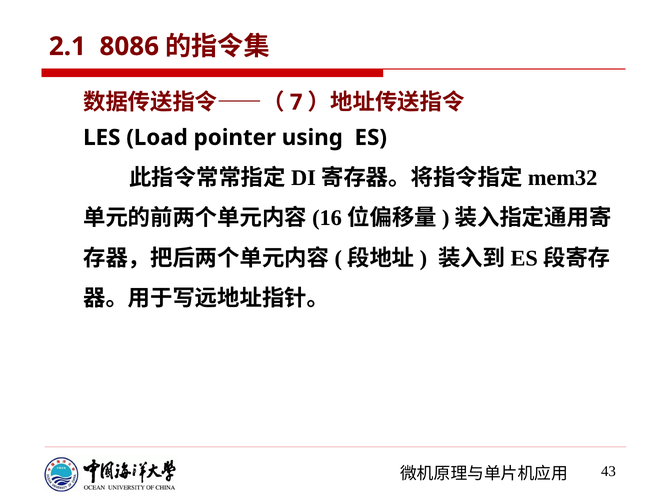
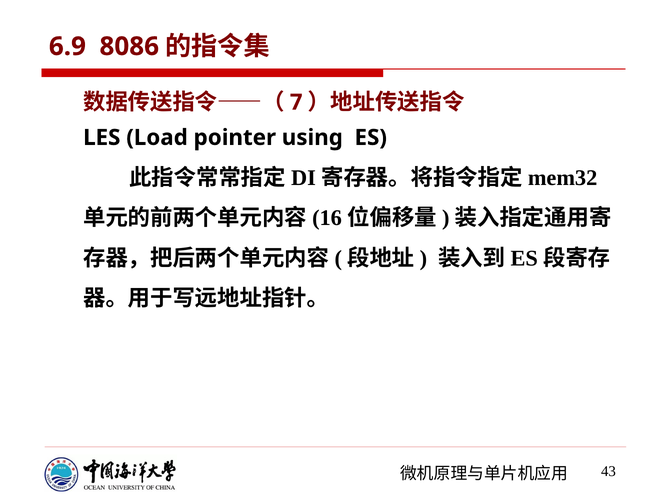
2.1: 2.1 -> 6.9
